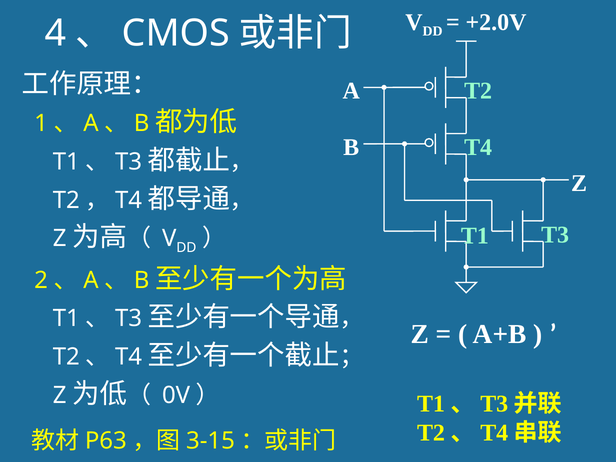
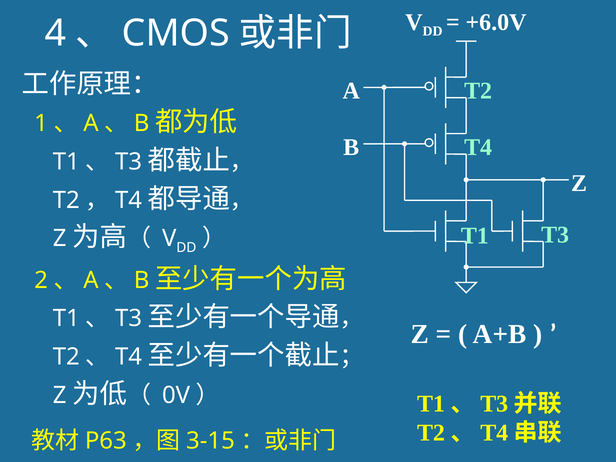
+2.0V: +2.0V -> +6.0V
